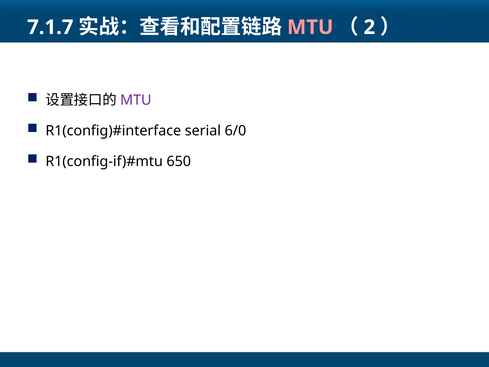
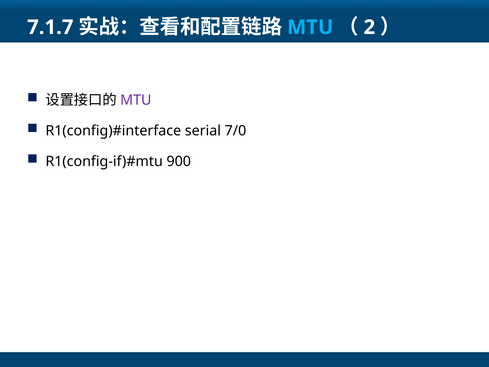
MTU at (310, 27) colour: pink -> light blue
6/0: 6/0 -> 7/0
650: 650 -> 900
